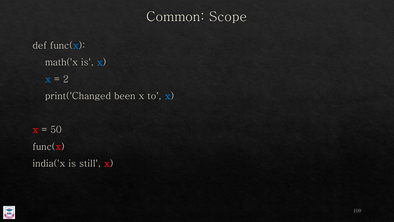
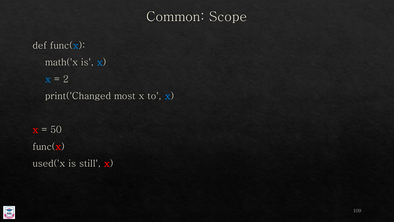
been: been -> most
india('x: india('x -> used('x
